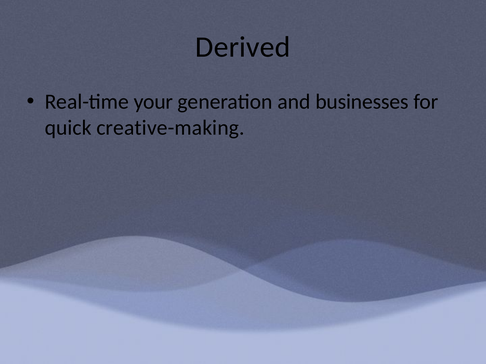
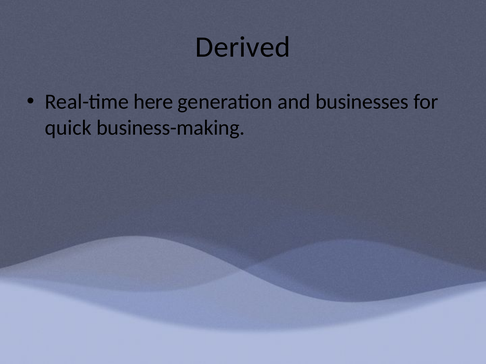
your: your -> here
creative-making: creative-making -> business-making
